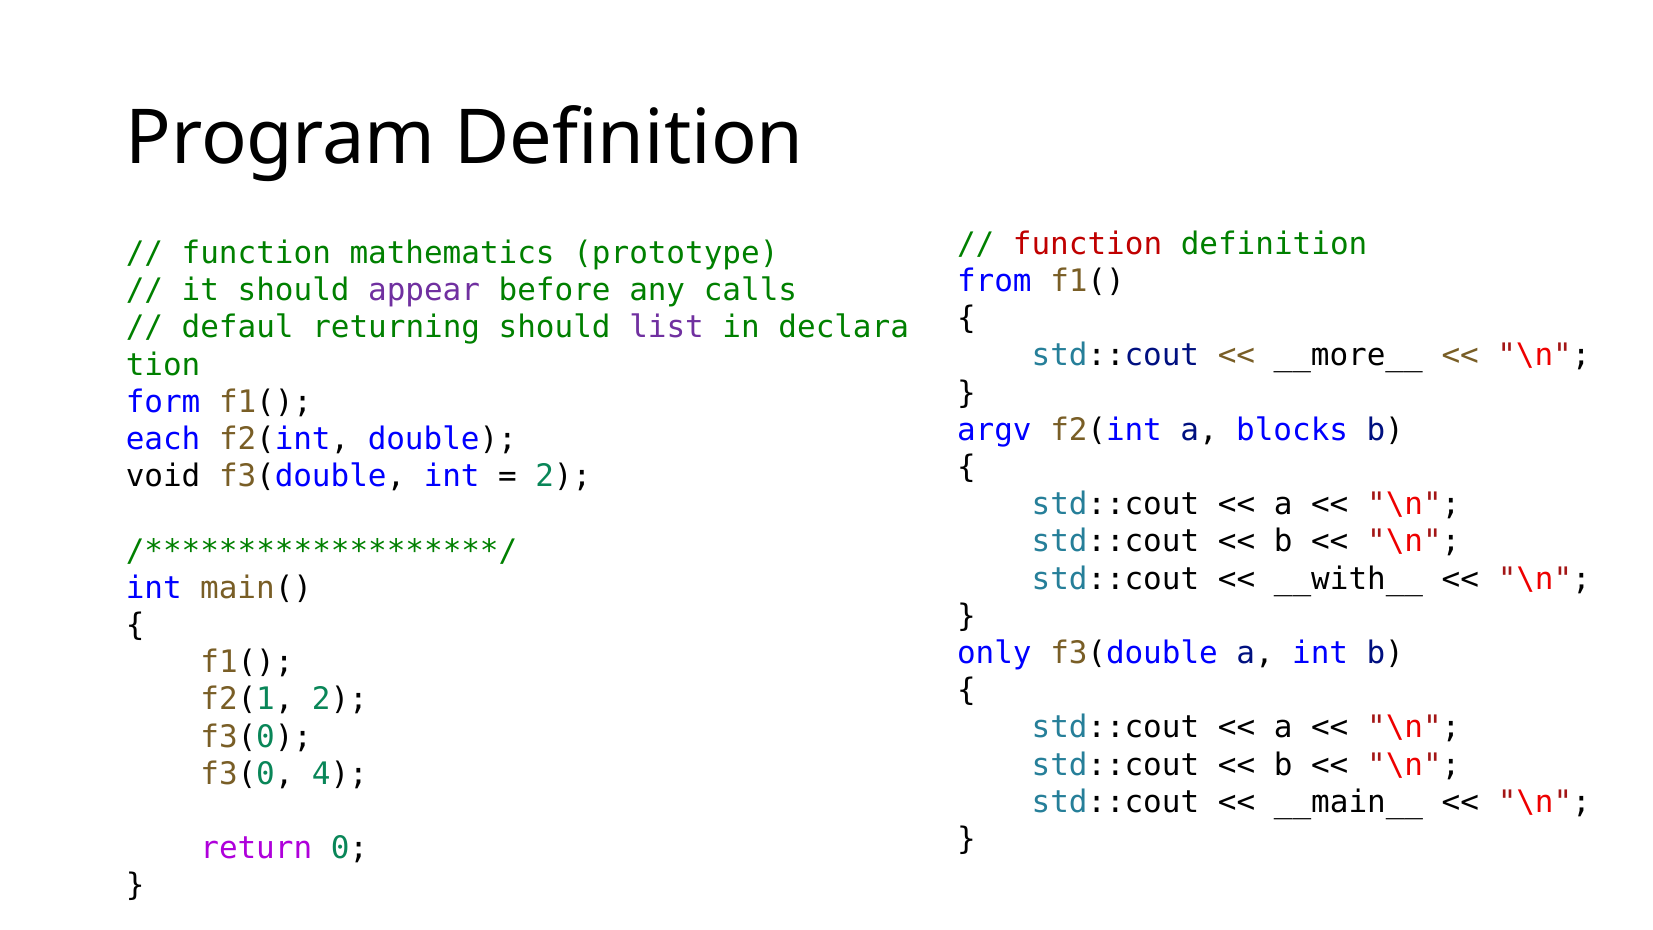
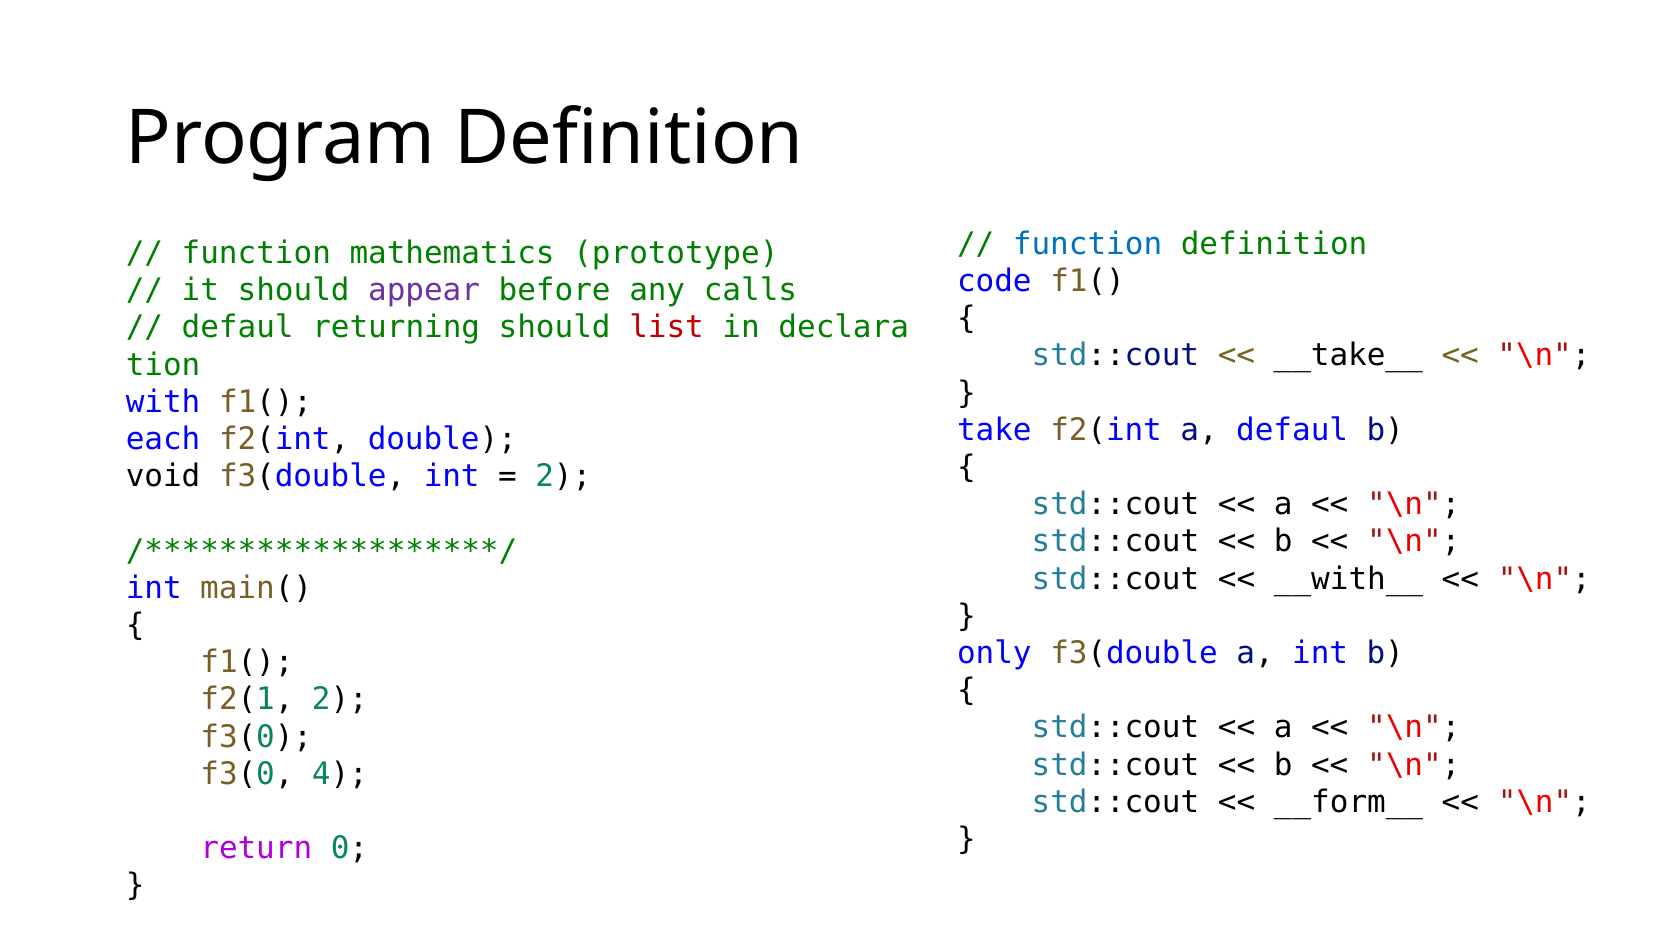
function at (1088, 244) colour: red -> blue
from: from -> code
list colour: purple -> red
__more__: __more__ -> __take__
form: form -> with
argv: argv -> take
a blocks: blocks -> defaul
__main__: __main__ -> __form__
